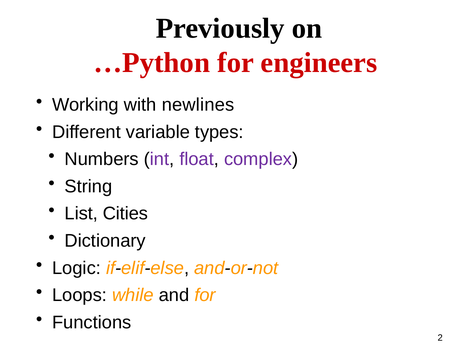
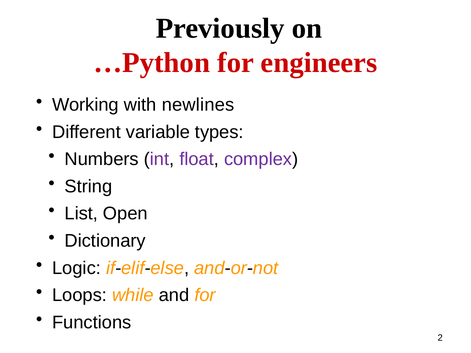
Cities: Cities -> Open
